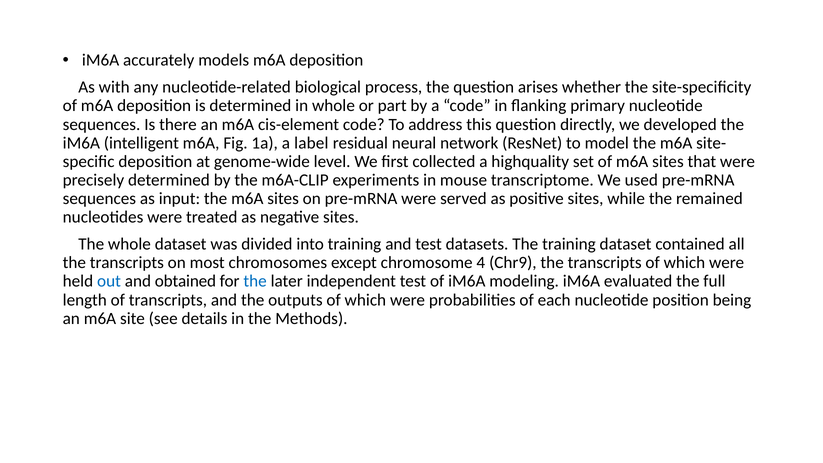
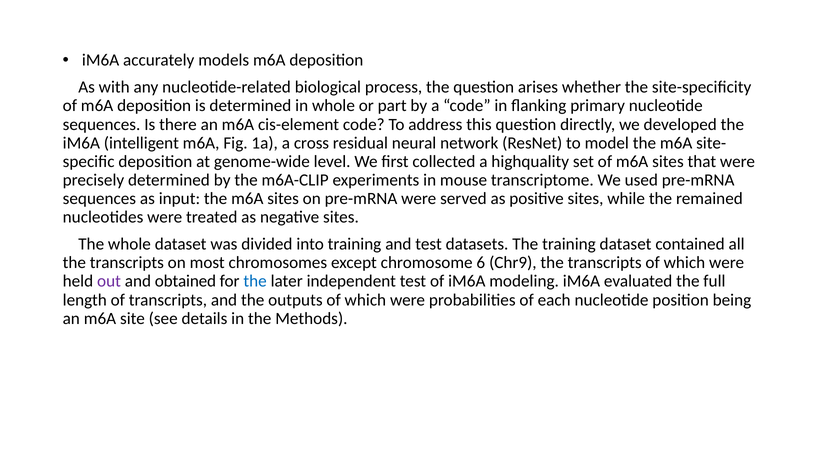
label: label -> cross
4: 4 -> 6
out colour: blue -> purple
